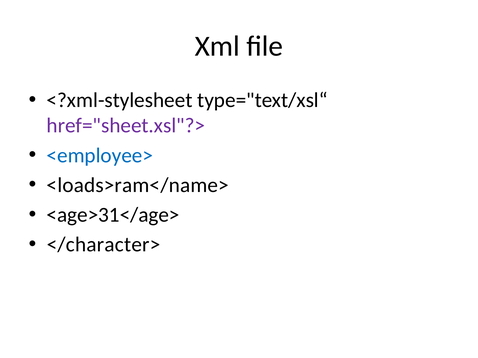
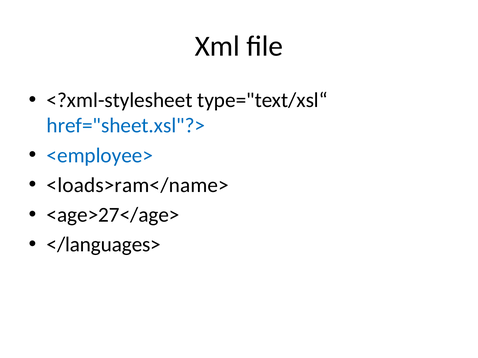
href="sheet.xsl"?> colour: purple -> blue
<age>31</age>: <age>31</age> -> <age>27</age>
</character>: </character> -> </languages>
